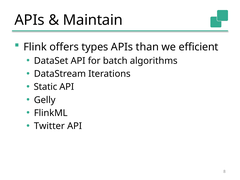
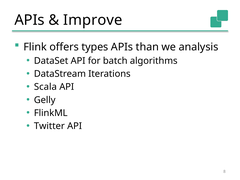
Maintain: Maintain -> Improve
efficient: efficient -> analysis
Static: Static -> Scala
